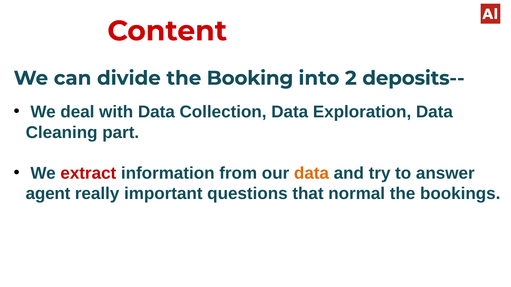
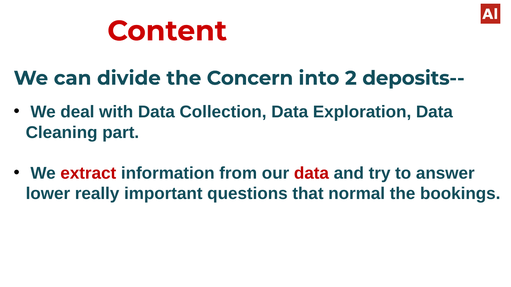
Booking: Booking -> Concern
data at (311, 173) colour: orange -> red
agent: agent -> lower
